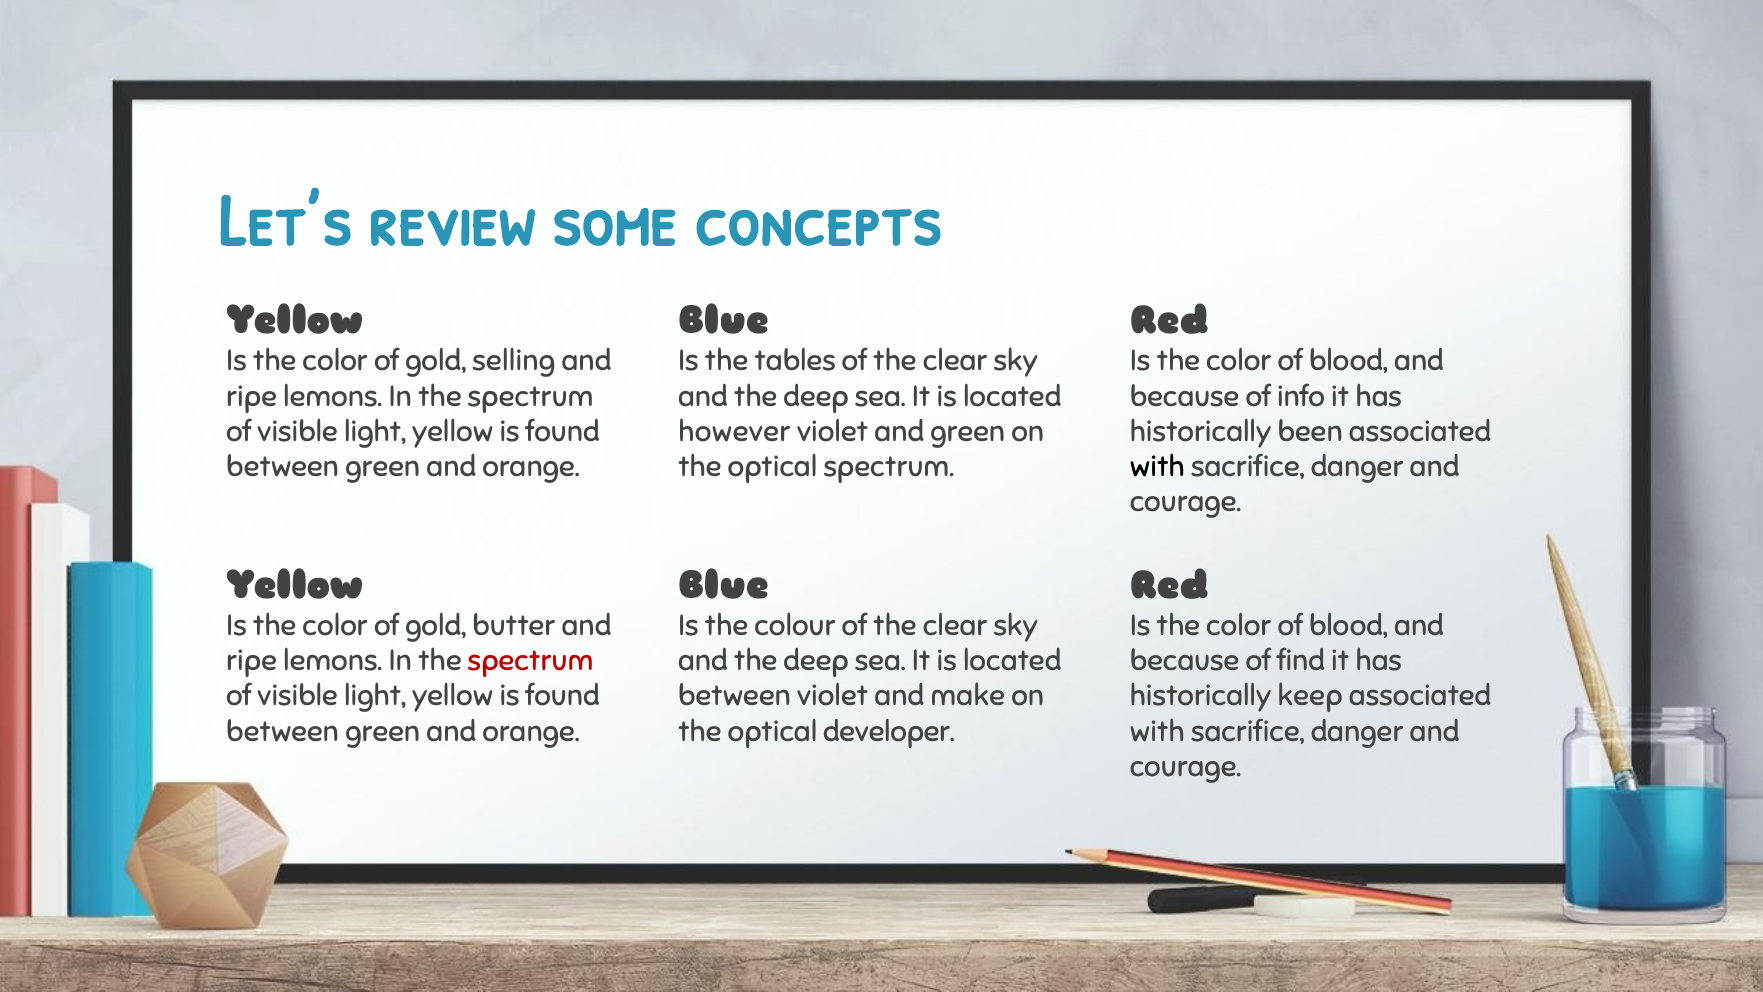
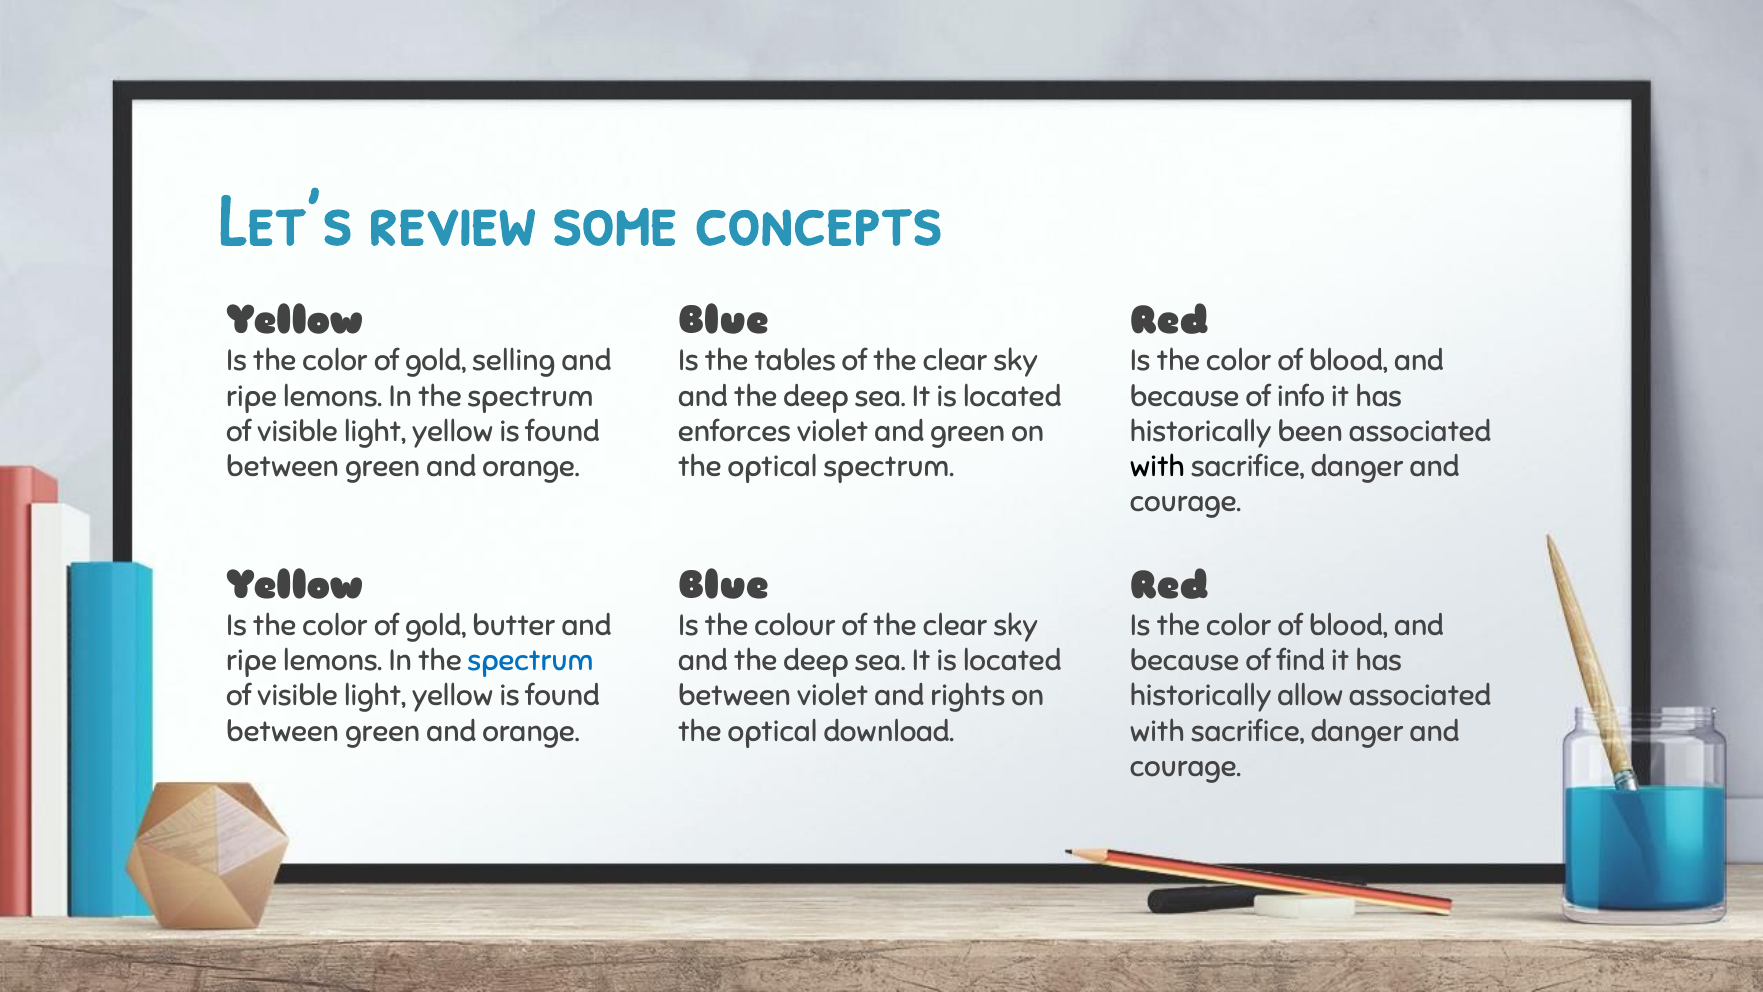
however: however -> enforces
spectrum at (531, 661) colour: red -> blue
make: make -> rights
keep: keep -> allow
developer: developer -> download
